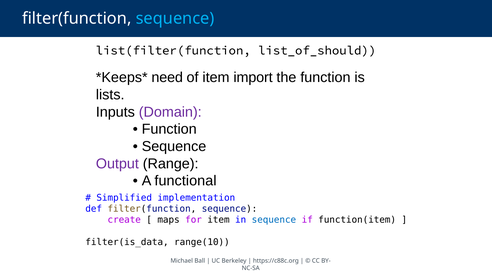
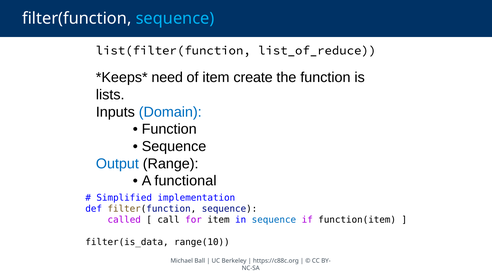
list_of_should: list_of_should -> list_of_reduce
import: import -> create
Domain colour: purple -> blue
Output colour: purple -> blue
create: create -> called
maps: maps -> call
